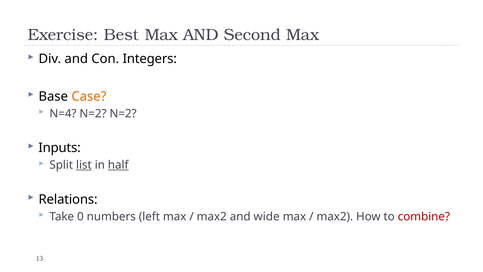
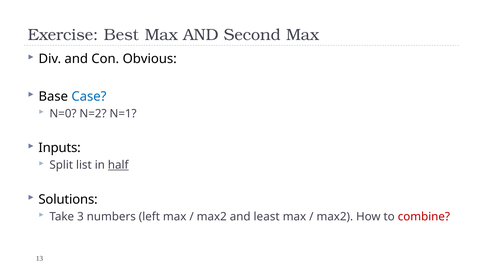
Integers: Integers -> Obvious
Case colour: orange -> blue
N=4: N=4 -> N=0
N=2 N=2: N=2 -> N=1
list underline: present -> none
Relations: Relations -> Solutions
0: 0 -> 3
wide: wide -> least
